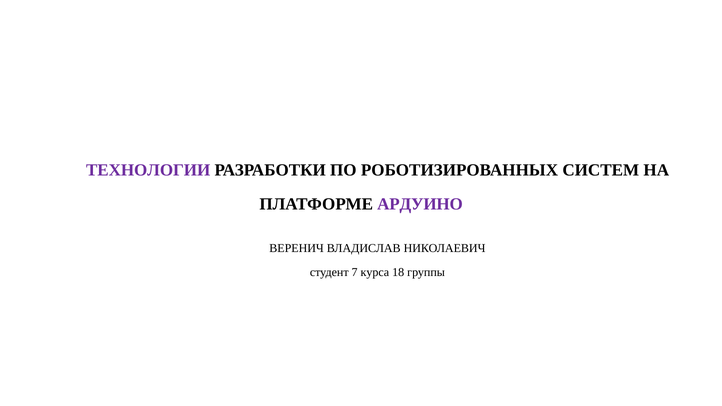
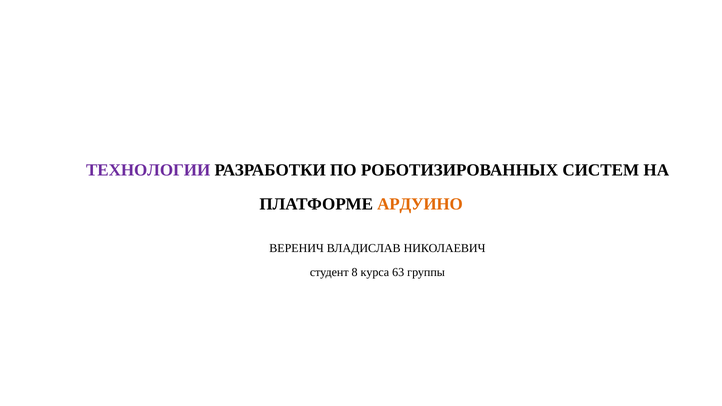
АРДУИНО colour: purple -> orange
7: 7 -> 8
18: 18 -> 63
